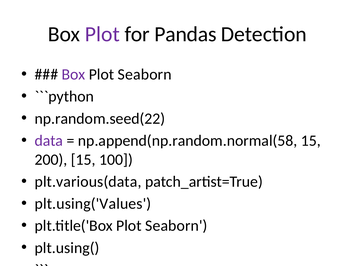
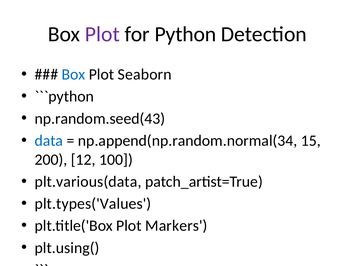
Pandas: Pandas -> Python
Box at (74, 74) colour: purple -> blue
np.random.seed(22: np.random.seed(22 -> np.random.seed(43
data colour: purple -> blue
np.append(np.random.normal(58: np.append(np.random.normal(58 -> np.append(np.random.normal(34
200 15: 15 -> 12
plt.using('Values: plt.using('Values -> plt.types('Values
plt.title('Box Plot Seaborn: Seaborn -> Markers
